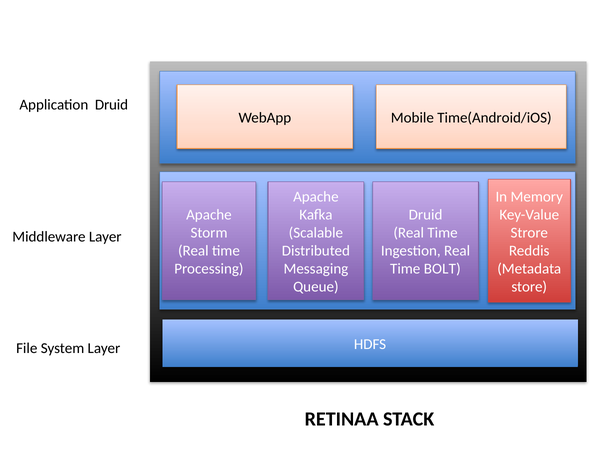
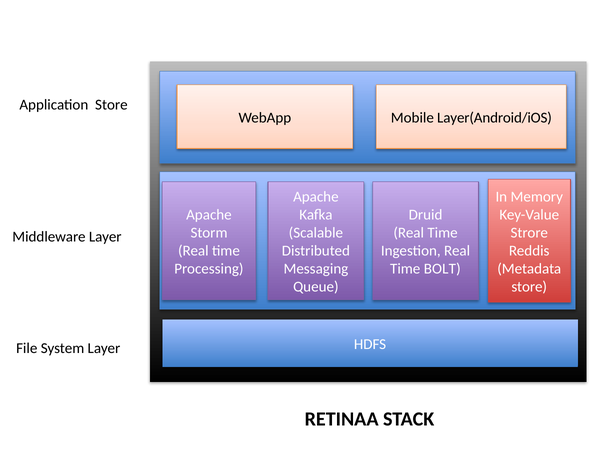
Application Druid: Druid -> Store
Time(Android/iOS: Time(Android/iOS -> Layer(Android/iOS
